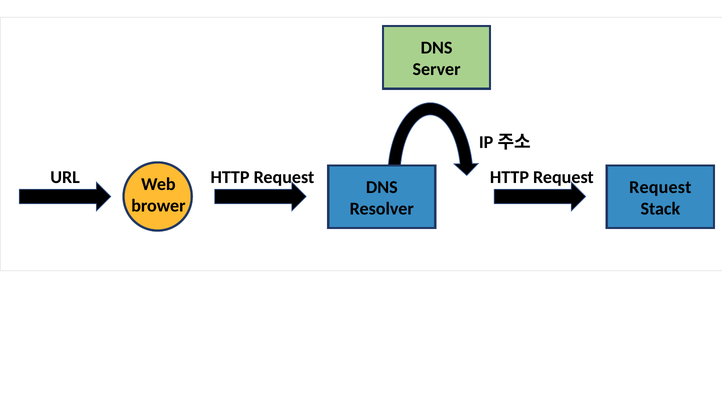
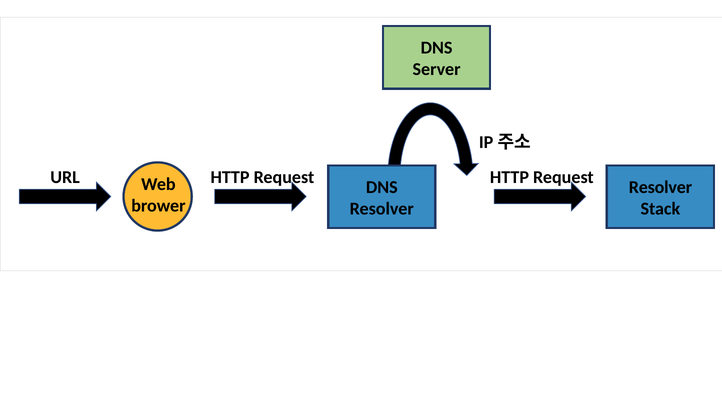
Request at (660, 187): Request -> Resolver
